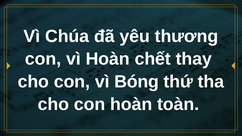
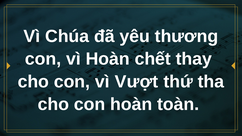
Bóng: Bóng -> Vượt
